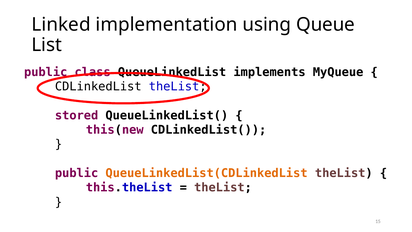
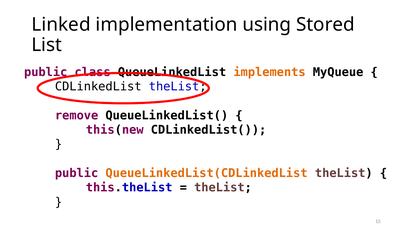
Queue: Queue -> Stored
implements colour: black -> orange
stored: stored -> remove
